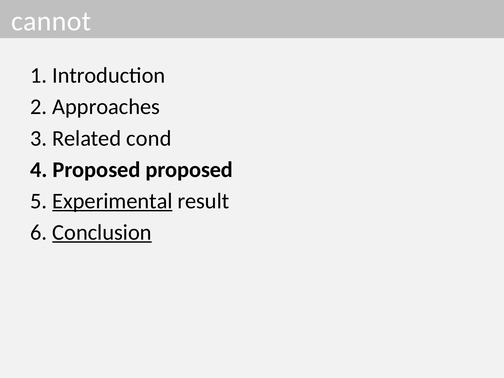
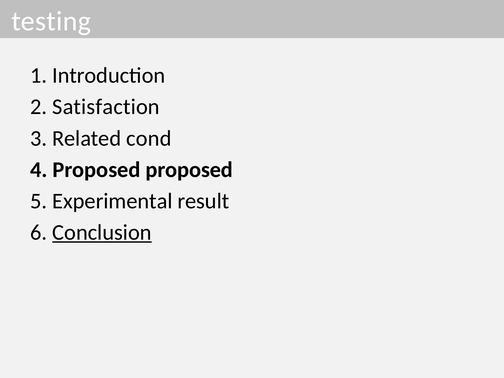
cannot: cannot -> testing
Approaches: Approaches -> Satisfaction
Experimental underline: present -> none
